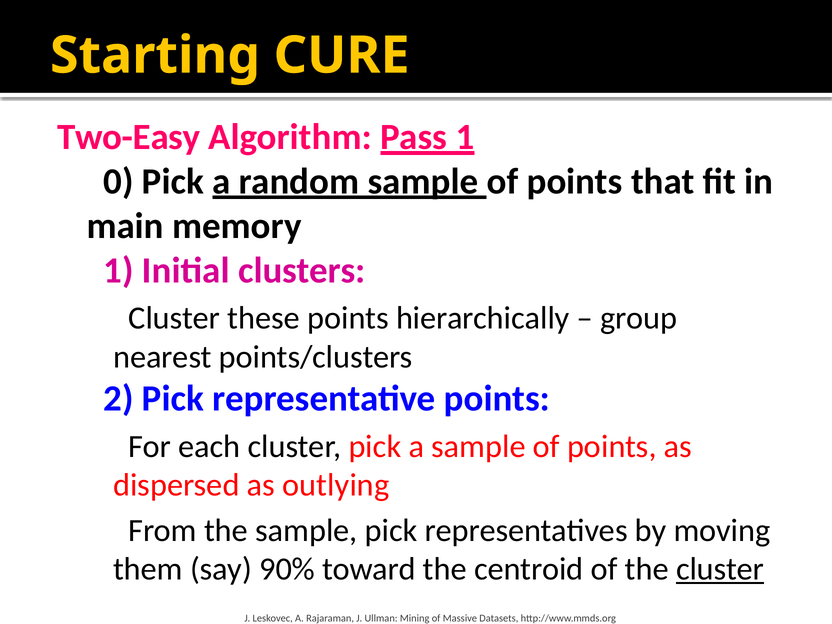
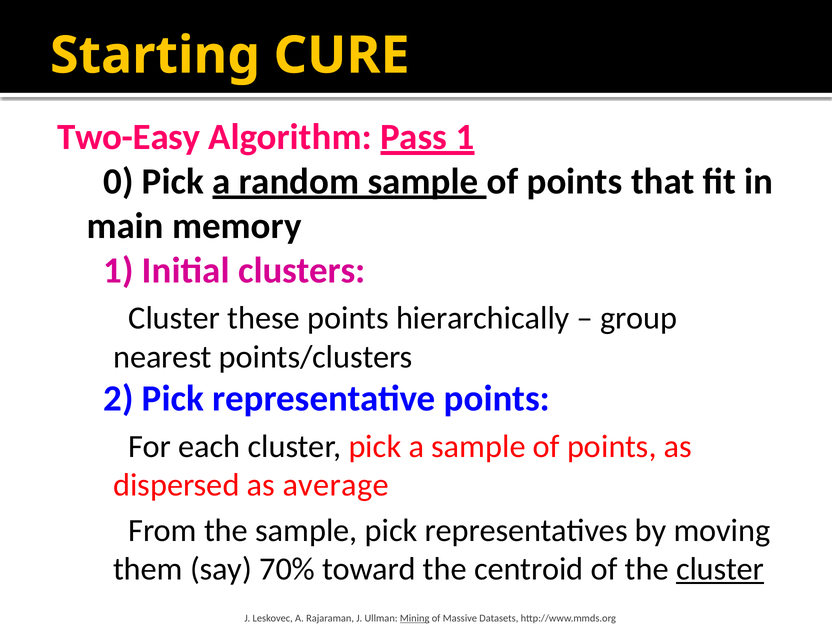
outlying: outlying -> average
90%: 90% -> 70%
Mining underline: none -> present
